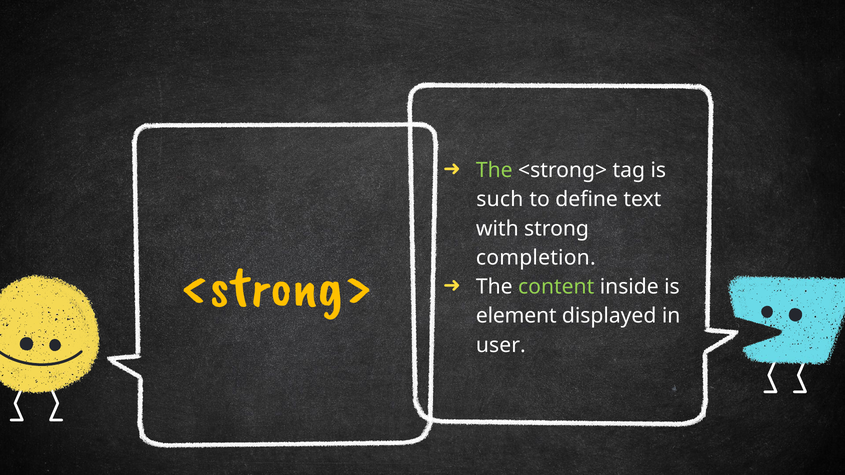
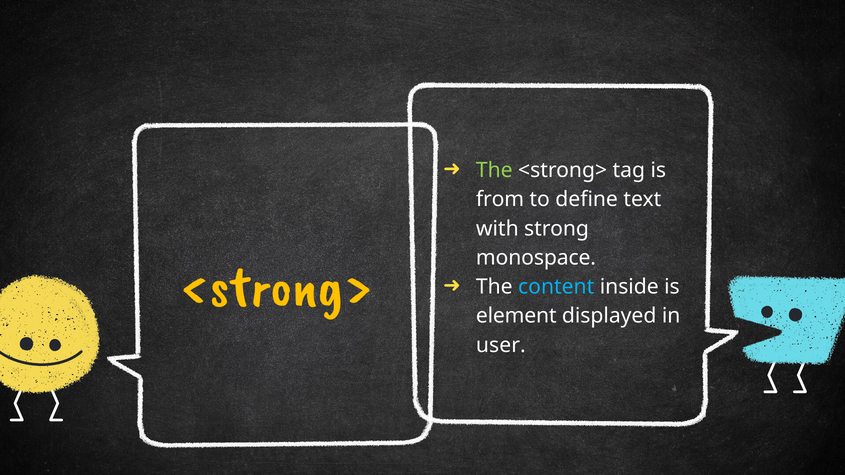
such: such -> from
completion: completion -> monospace
content colour: light green -> light blue
